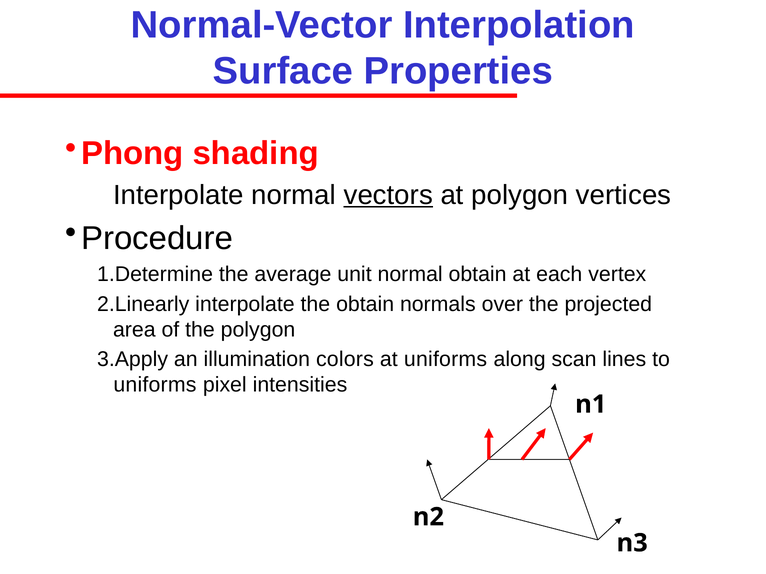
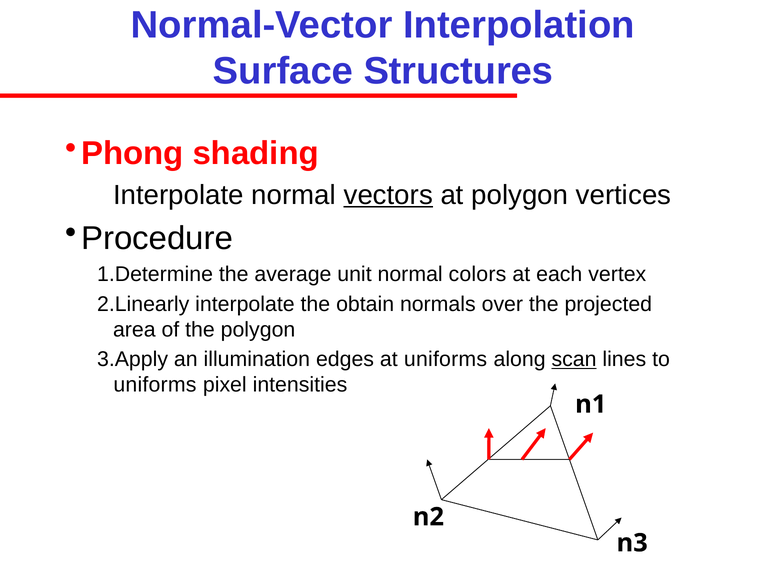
Properties: Properties -> Structures
normal obtain: obtain -> colors
colors: colors -> edges
scan underline: none -> present
